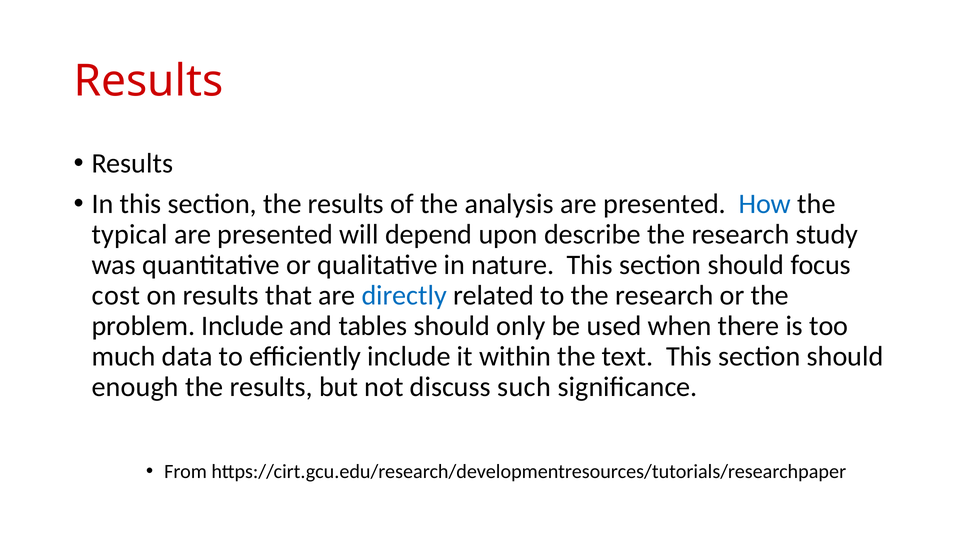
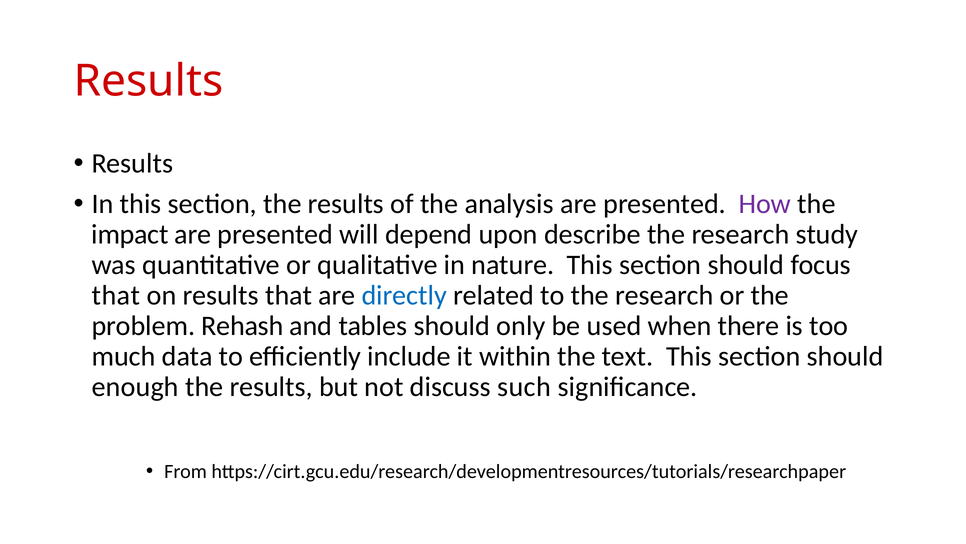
How colour: blue -> purple
typical: typical -> impact
cost at (116, 295): cost -> that
problem Include: Include -> Rehash
